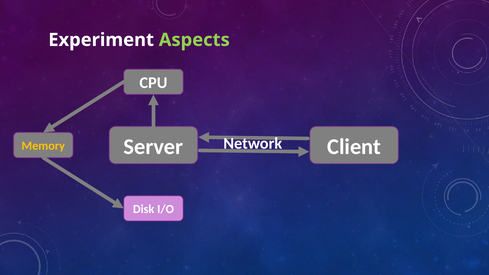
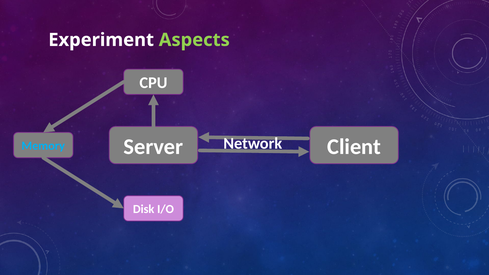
Memory colour: yellow -> light blue
